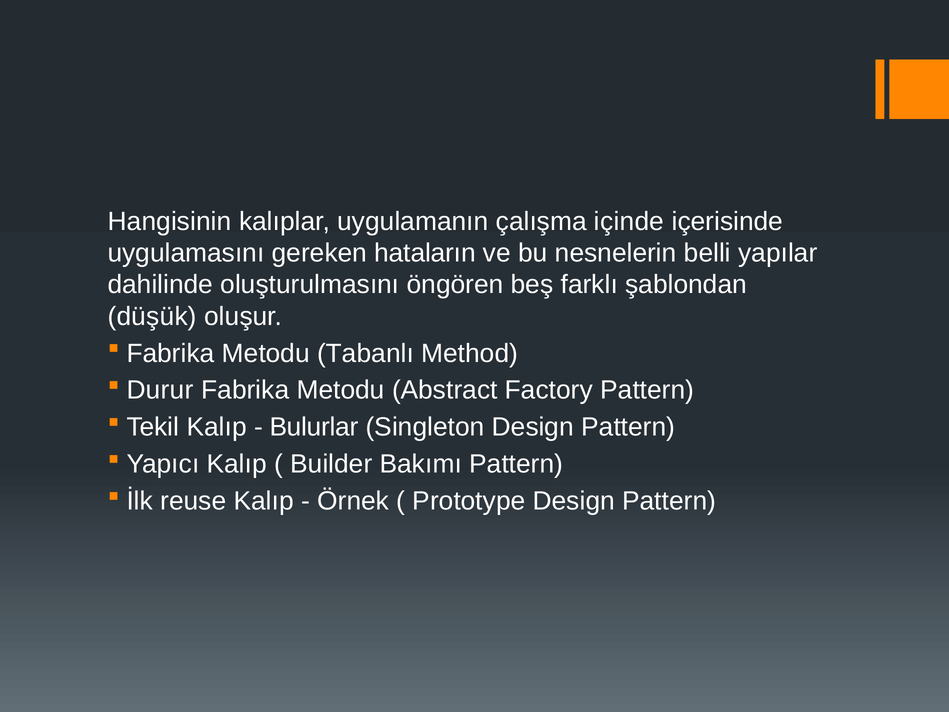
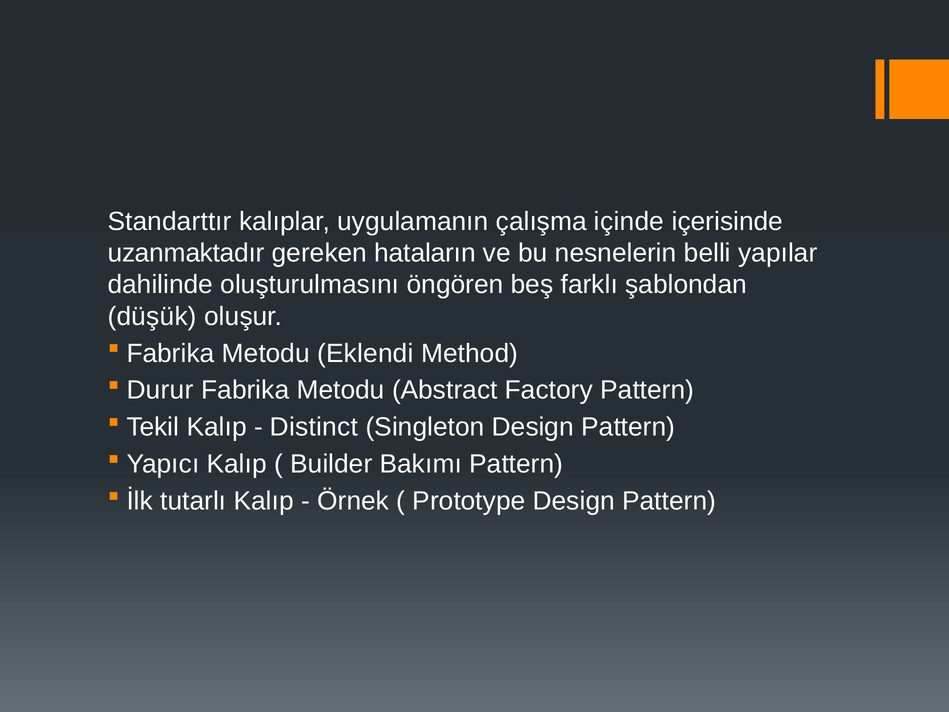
Hangisinin: Hangisinin -> Standarttır
uygulamasını: uygulamasını -> uzanmaktadır
Tabanlı: Tabanlı -> Eklendi
Bulurlar: Bulurlar -> Distinct
reuse: reuse -> tutarlı
